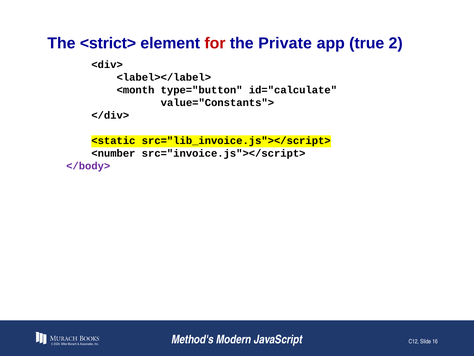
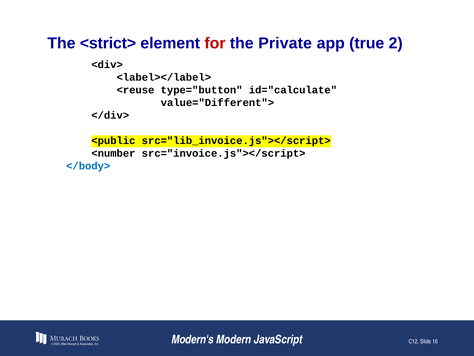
<month: <month -> <reuse
value="Constants">: value="Constants"> -> value="Different">
<static: <static -> <public
</body> colour: purple -> blue
Method's: Method's -> Modern's
